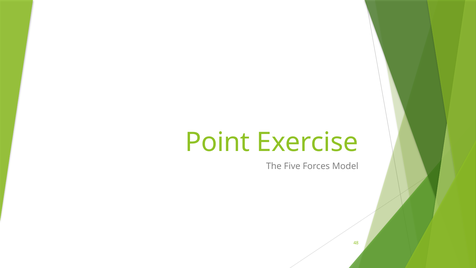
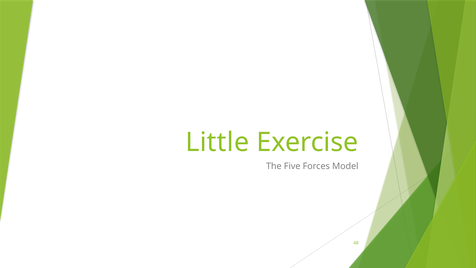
Point: Point -> Little
